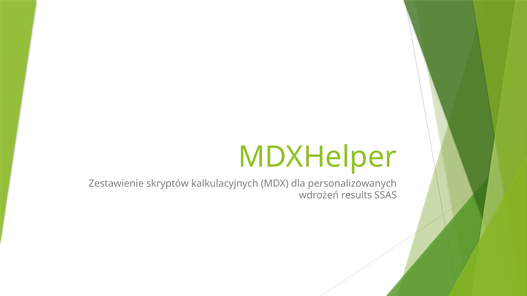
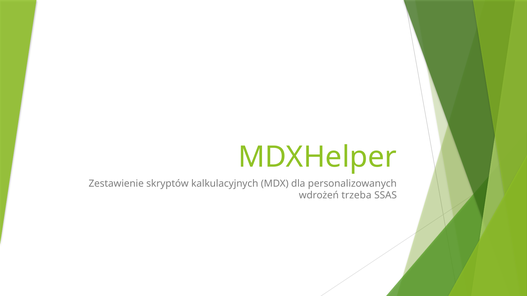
results: results -> trzeba
